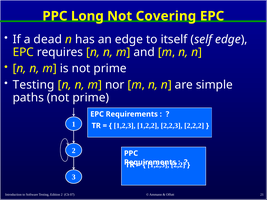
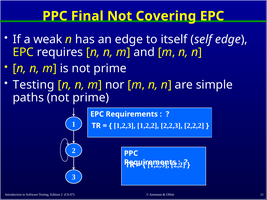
Long: Long -> Final
dead: dead -> weak
